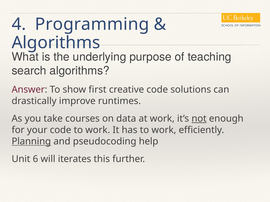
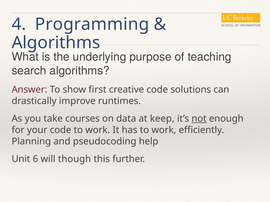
at work: work -> keep
Planning underline: present -> none
iterates: iterates -> though
